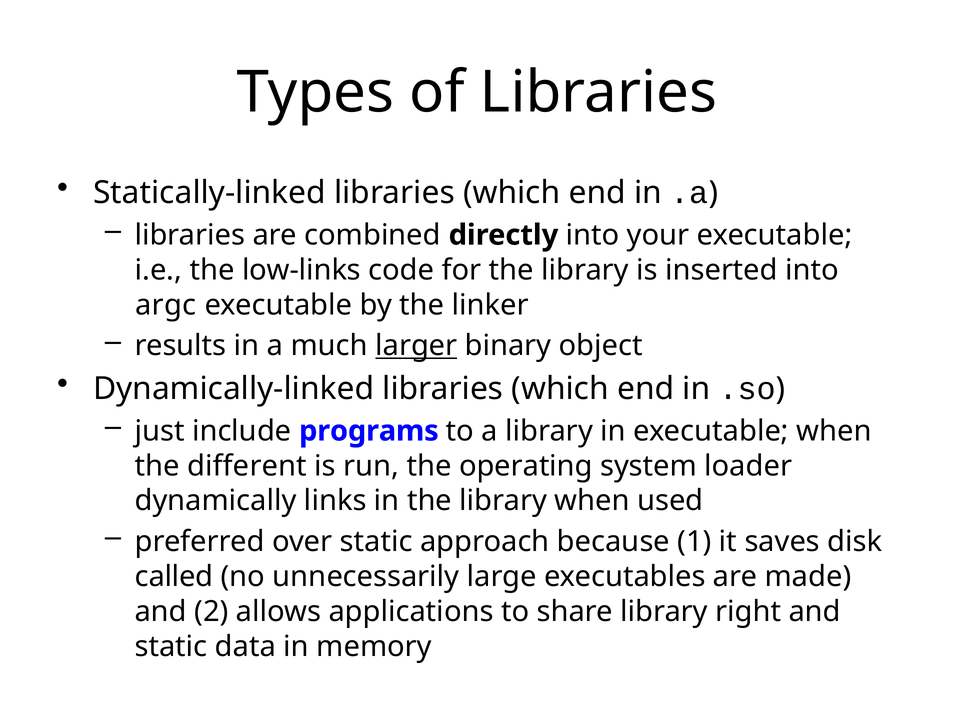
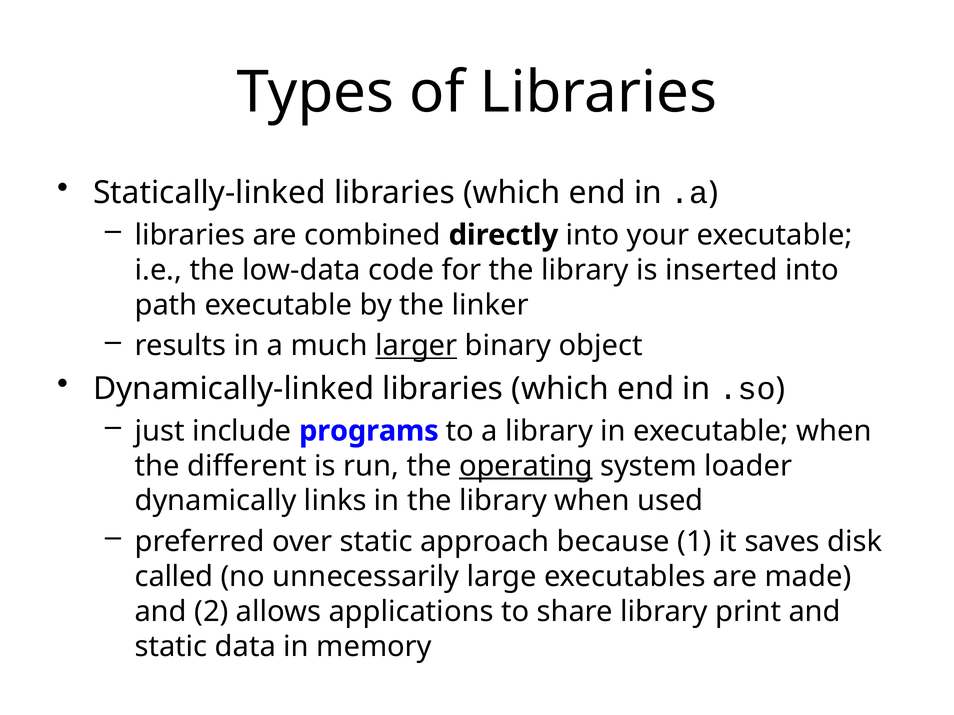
low-links: low-links -> low-data
argc: argc -> path
operating underline: none -> present
right: right -> print
